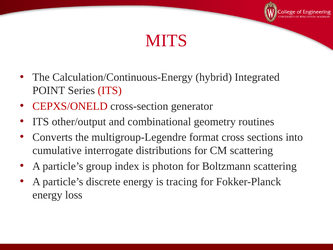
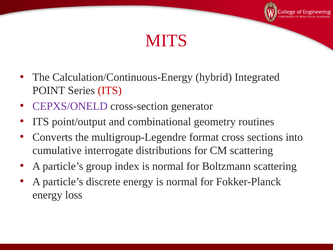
CEPXS/ONELD colour: red -> purple
other/output: other/output -> point/output
index is photon: photon -> normal
energy is tracing: tracing -> normal
